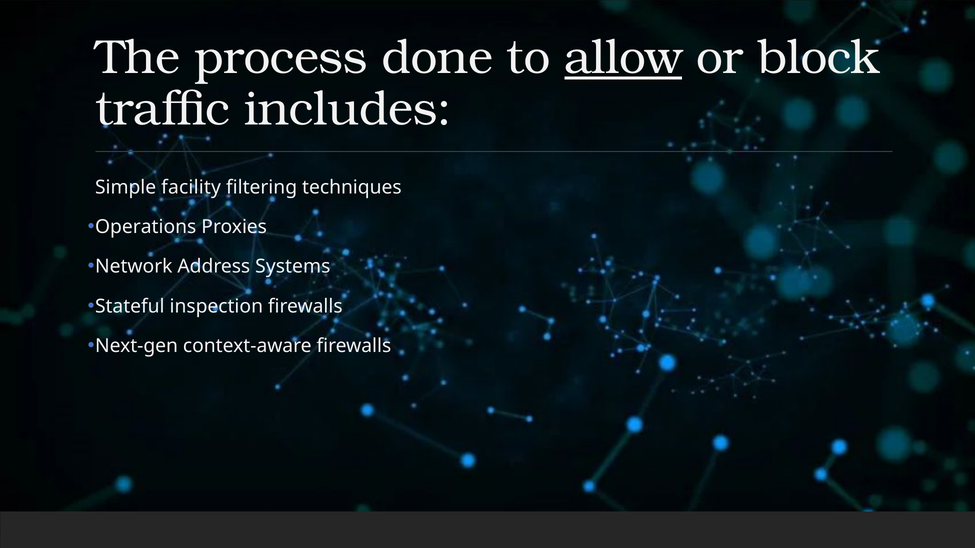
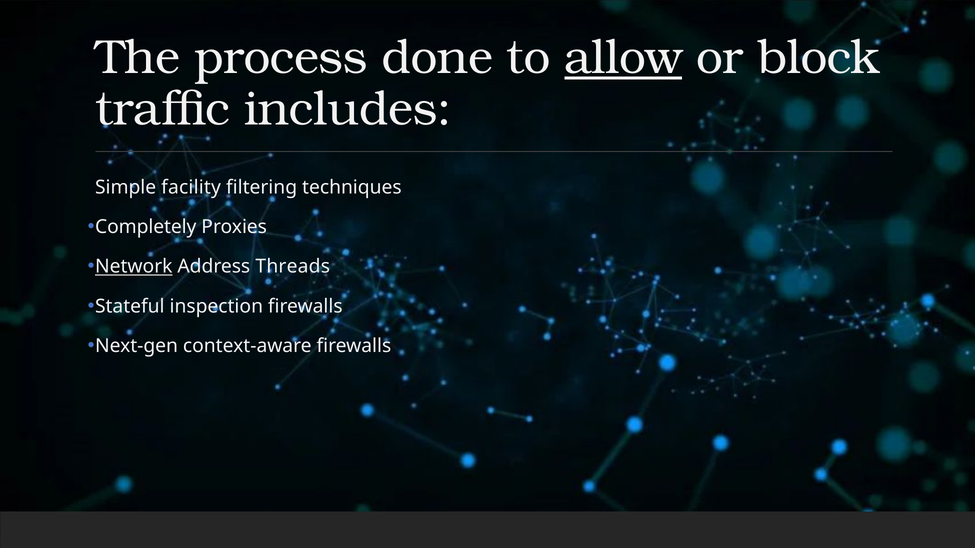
Operations: Operations -> Completely
Network underline: none -> present
Systems: Systems -> Threads
